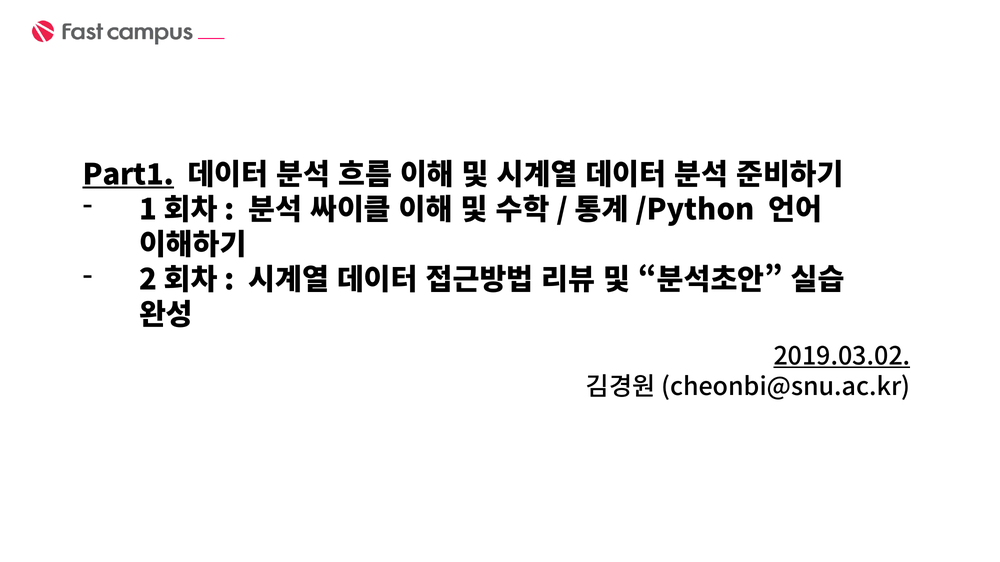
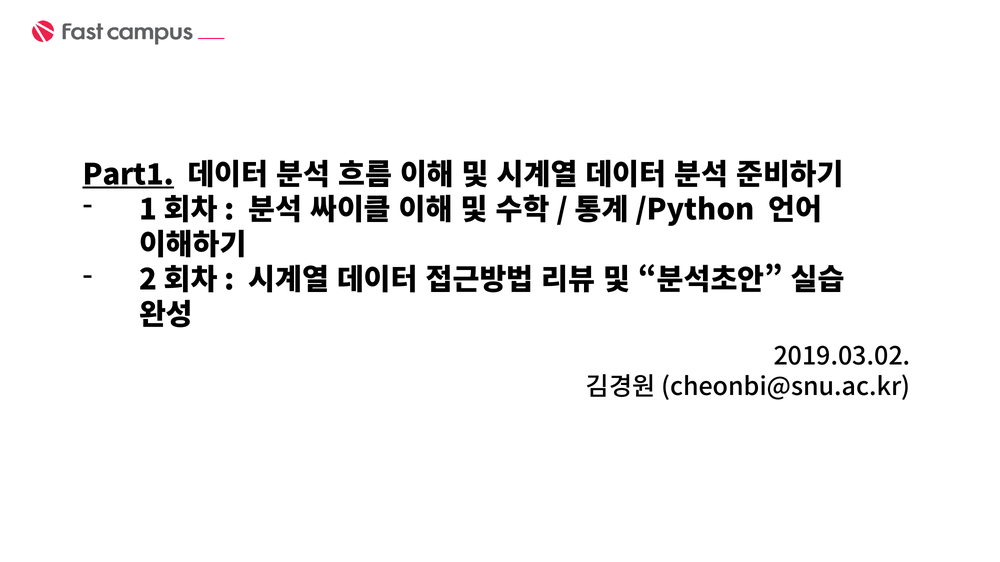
2019.03.02 underline: present -> none
